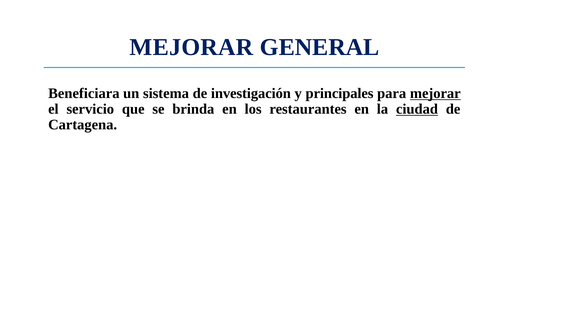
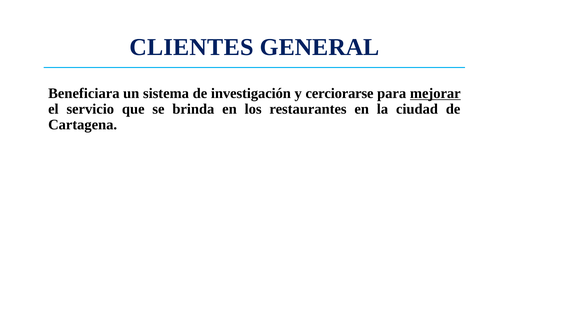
MEJORAR at (192, 47): MEJORAR -> CLIENTES
principales: principales -> cerciorarse
ciudad underline: present -> none
